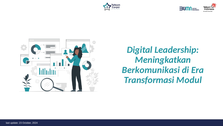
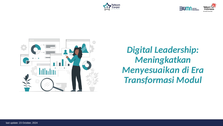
Berkomunikasi: Berkomunikasi -> Menyesuaikan
